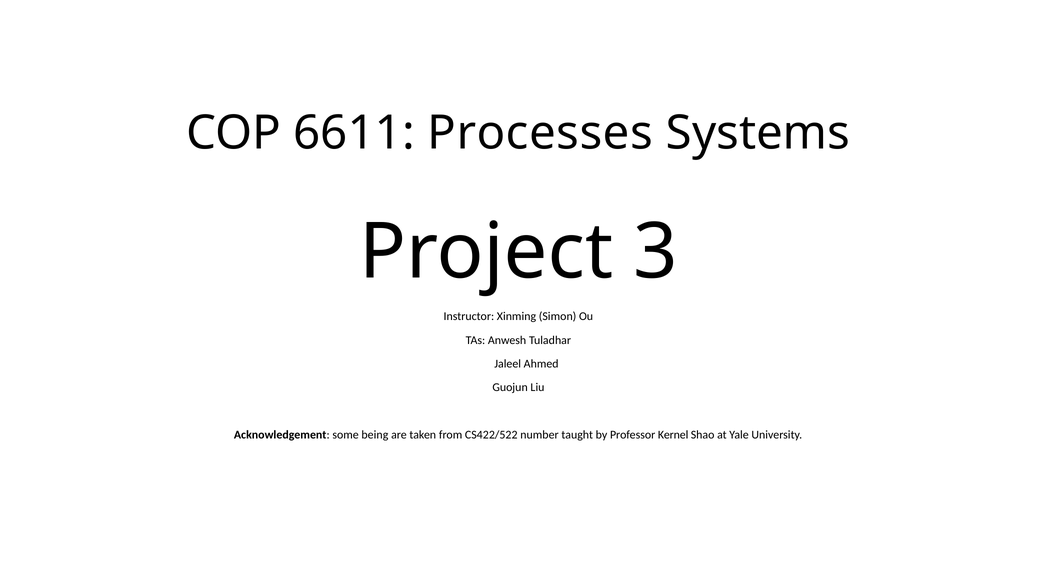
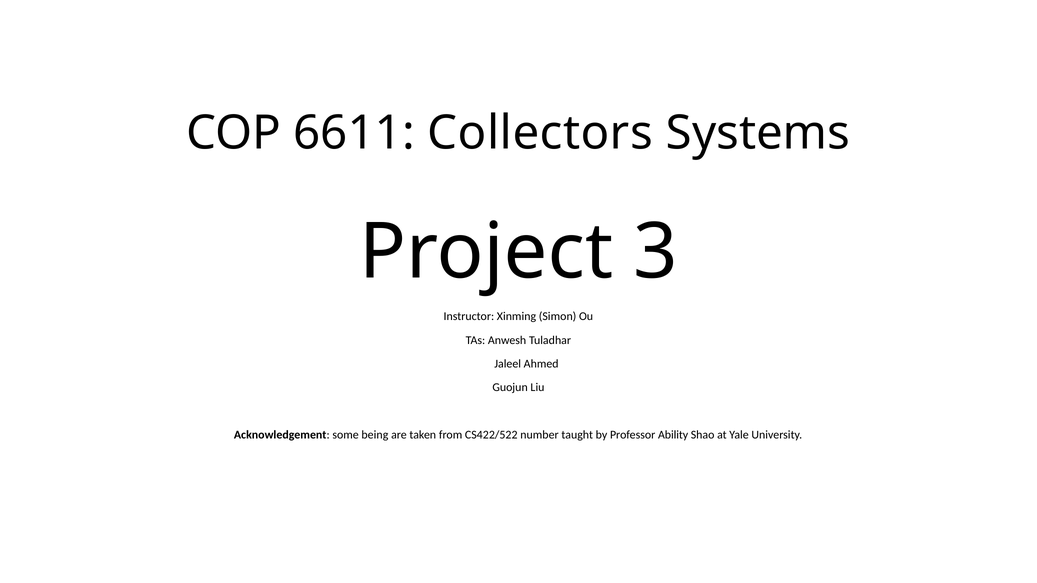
Processes: Processes -> Collectors
Kernel: Kernel -> Ability
